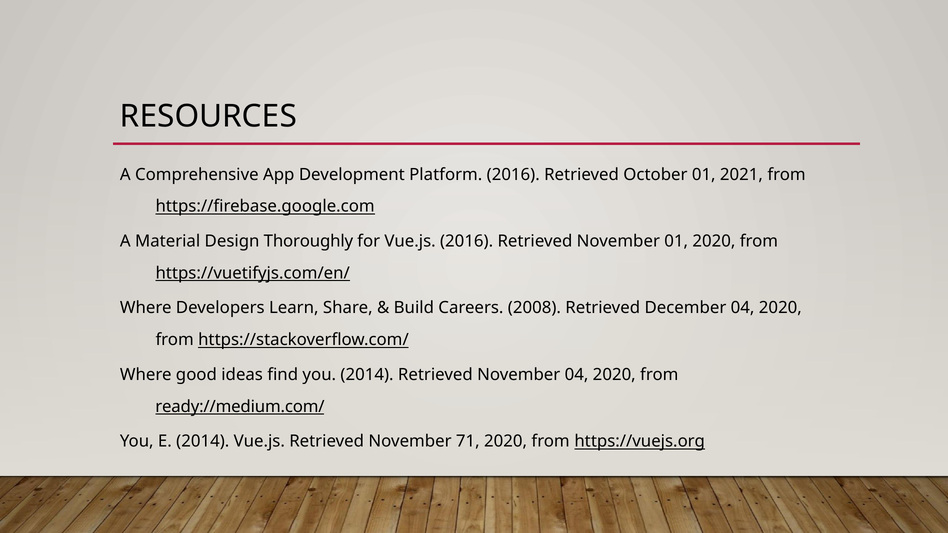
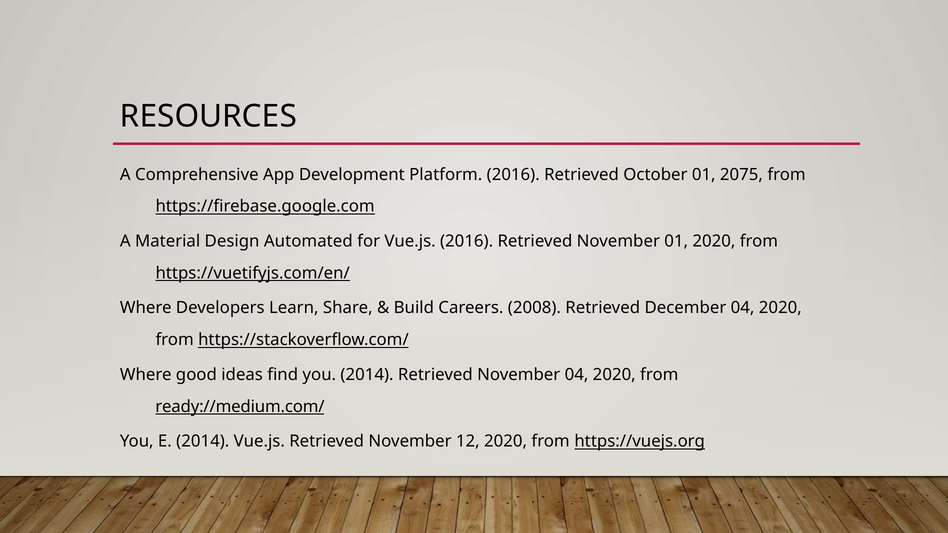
2021: 2021 -> 2075
Thoroughly: Thoroughly -> Automated
71: 71 -> 12
